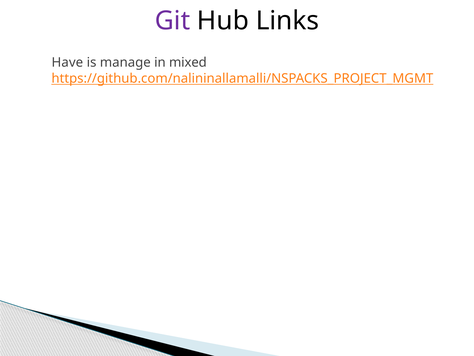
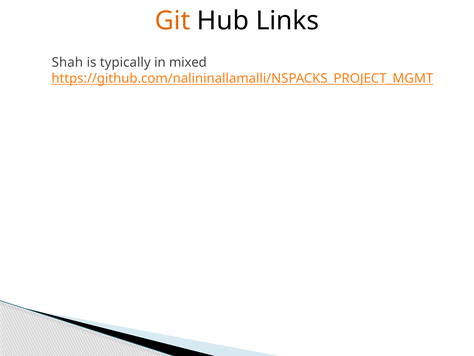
Git colour: purple -> orange
Have: Have -> Shah
manage: manage -> typically
